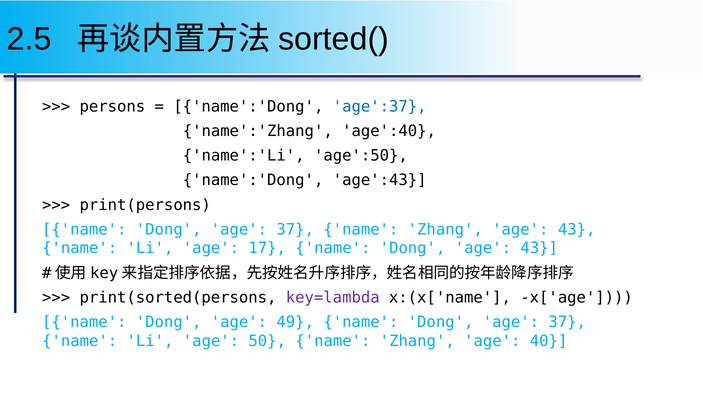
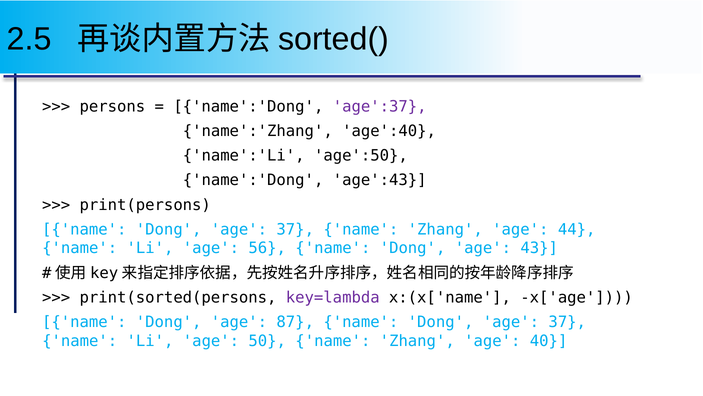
age':37 colour: blue -> purple
Zhang age 43: 43 -> 44
17: 17 -> 56
49: 49 -> 87
